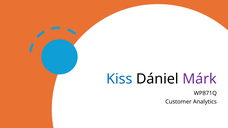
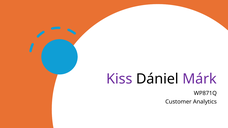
Kiss colour: blue -> purple
